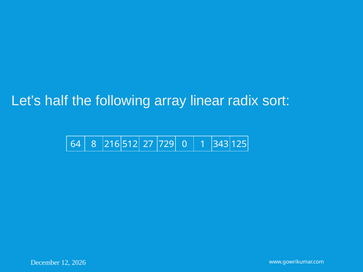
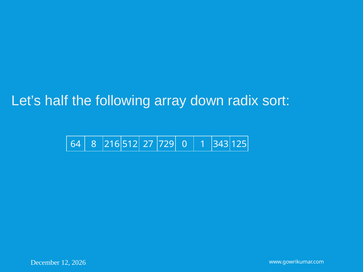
linear: linear -> down
